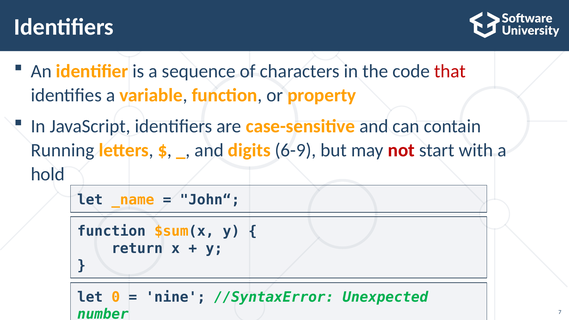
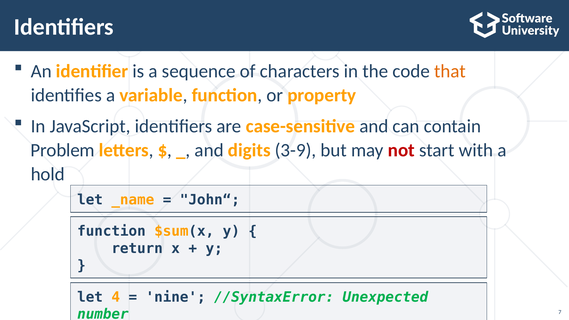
that colour: red -> orange
Running: Running -> Problem
6-9: 6-9 -> 3-9
0: 0 -> 4
